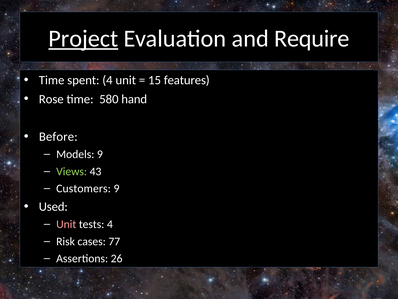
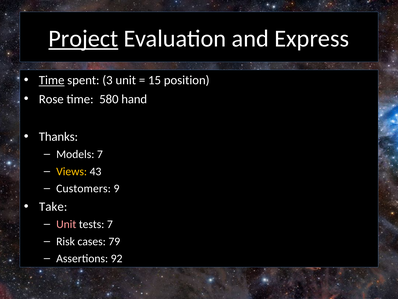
Require: Require -> Express
Time at (52, 80) underline: none -> present
spent 4: 4 -> 3
features: features -> position
Before: Before -> Thanks
Models 9: 9 -> 7
Views colour: light green -> yellow
Used: Used -> Take
tests 4: 4 -> 7
77: 77 -> 79
26: 26 -> 92
